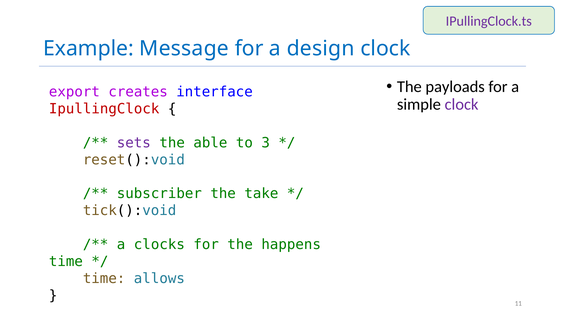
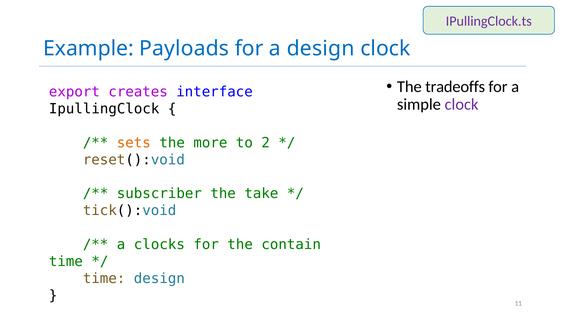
Message: Message -> Payloads
payloads: payloads -> tradeoffs
IpullingClock colour: red -> black
sets colour: purple -> orange
able: able -> more
3: 3 -> 2
happens: happens -> contain
time allows: allows -> design
